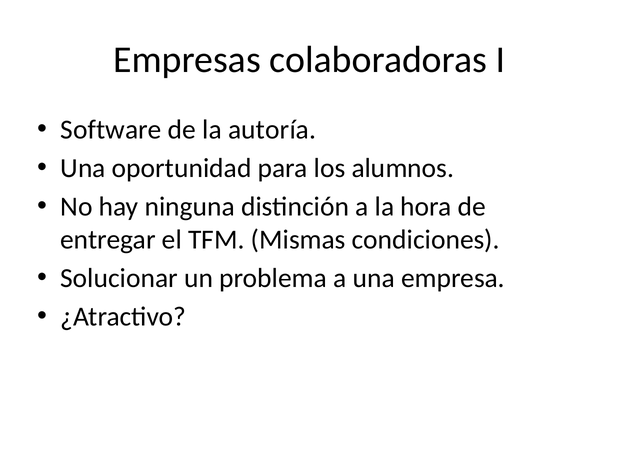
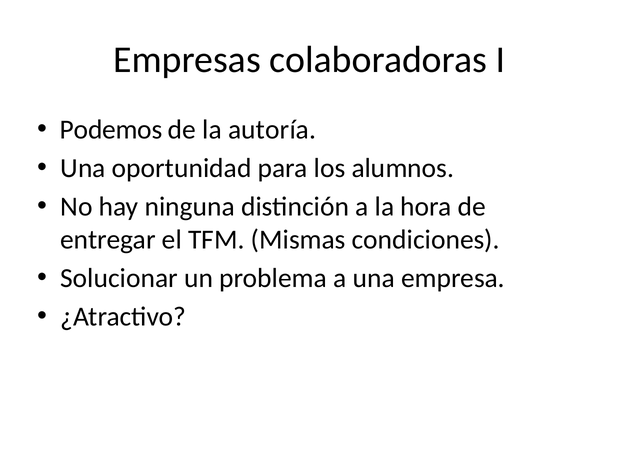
Software: Software -> Podemos
